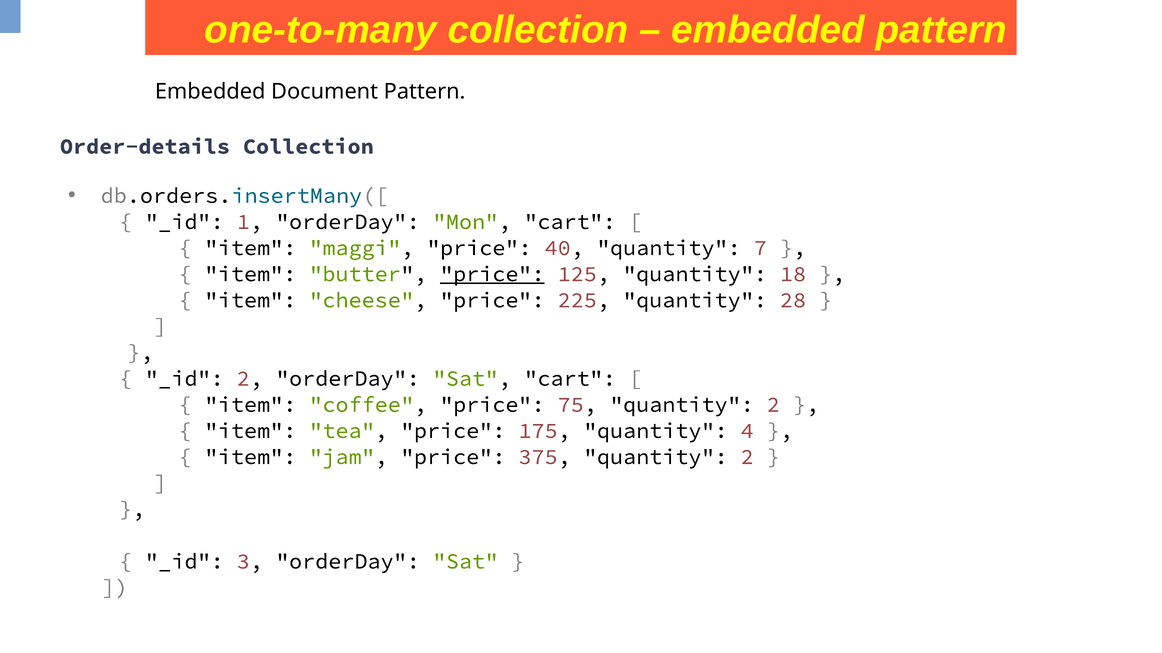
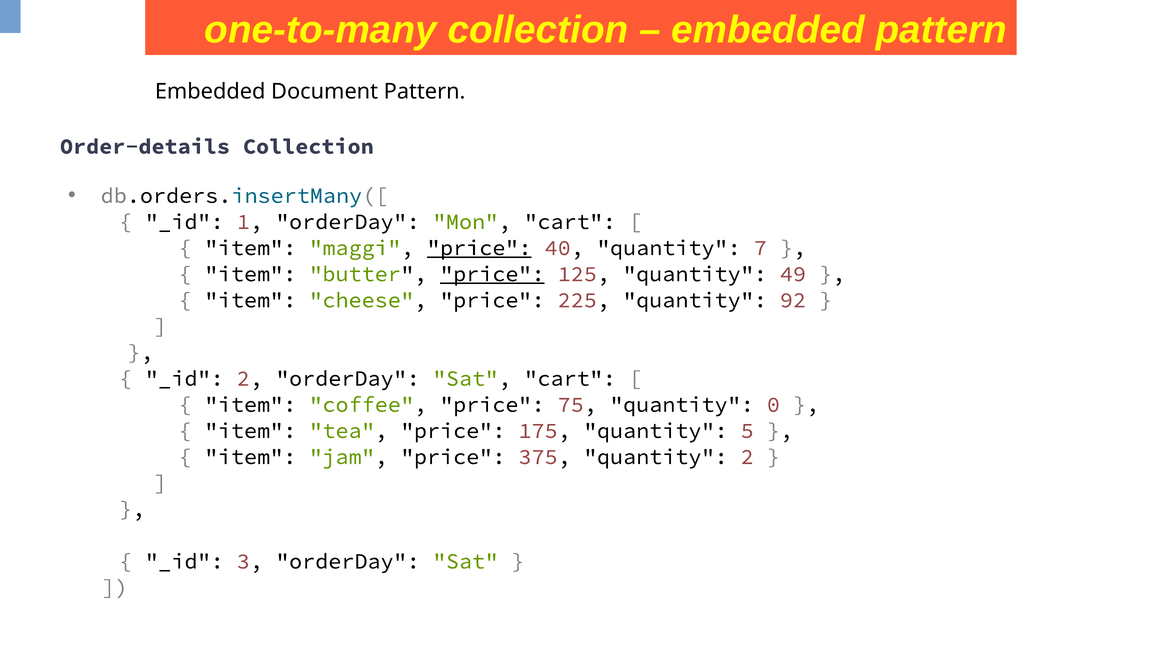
price at (479, 248) underline: none -> present
18: 18 -> 49
28: 28 -> 92
75 quantity 2: 2 -> 0
4: 4 -> 5
